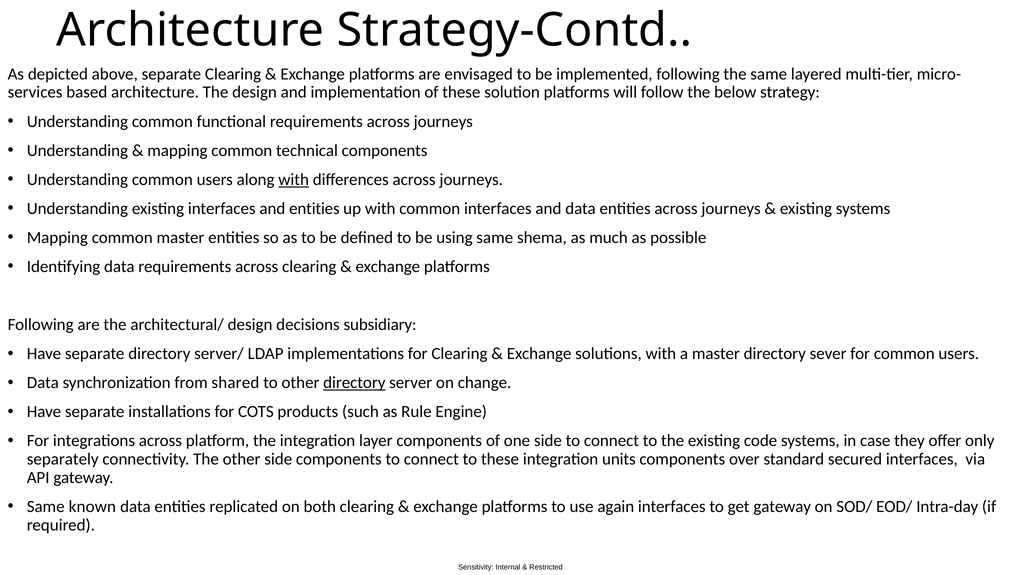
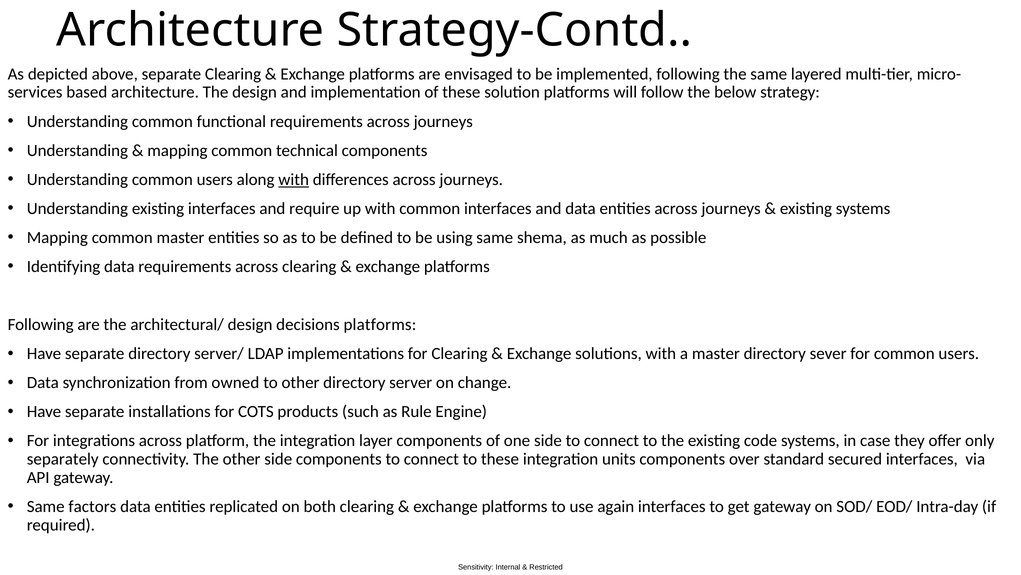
and entities: entities -> require
decisions subsidiary: subsidiary -> platforms
shared: shared -> owned
directory at (354, 382) underline: present -> none
known: known -> factors
